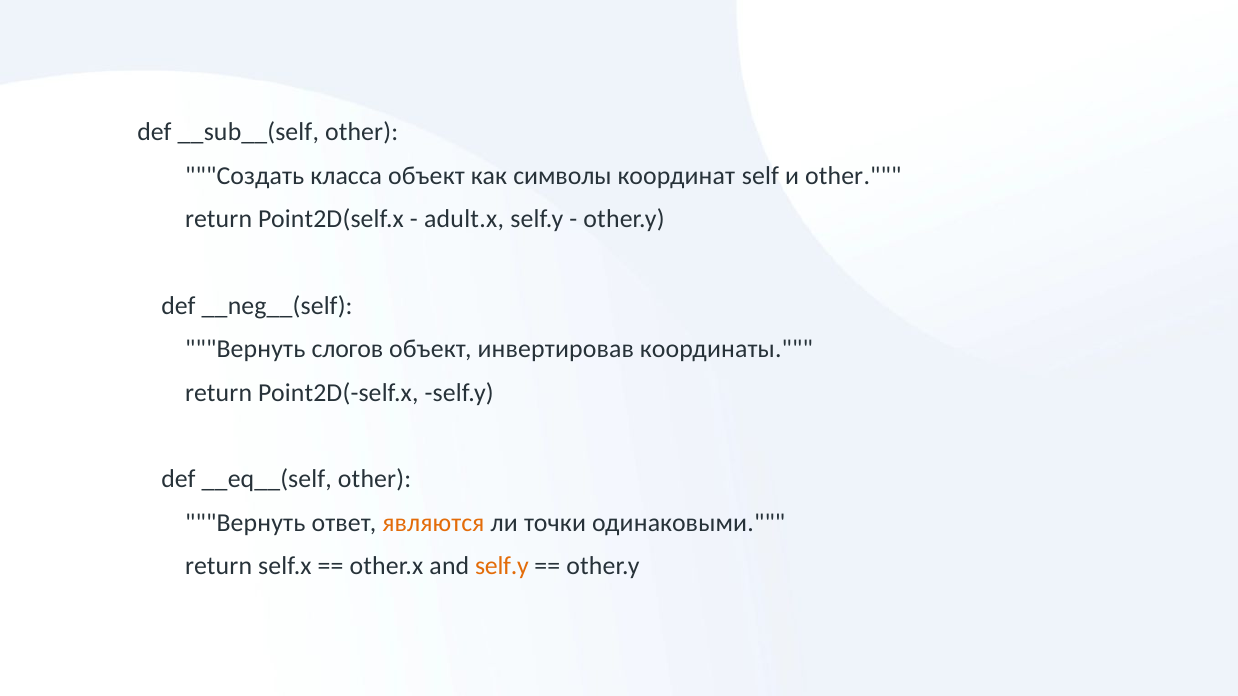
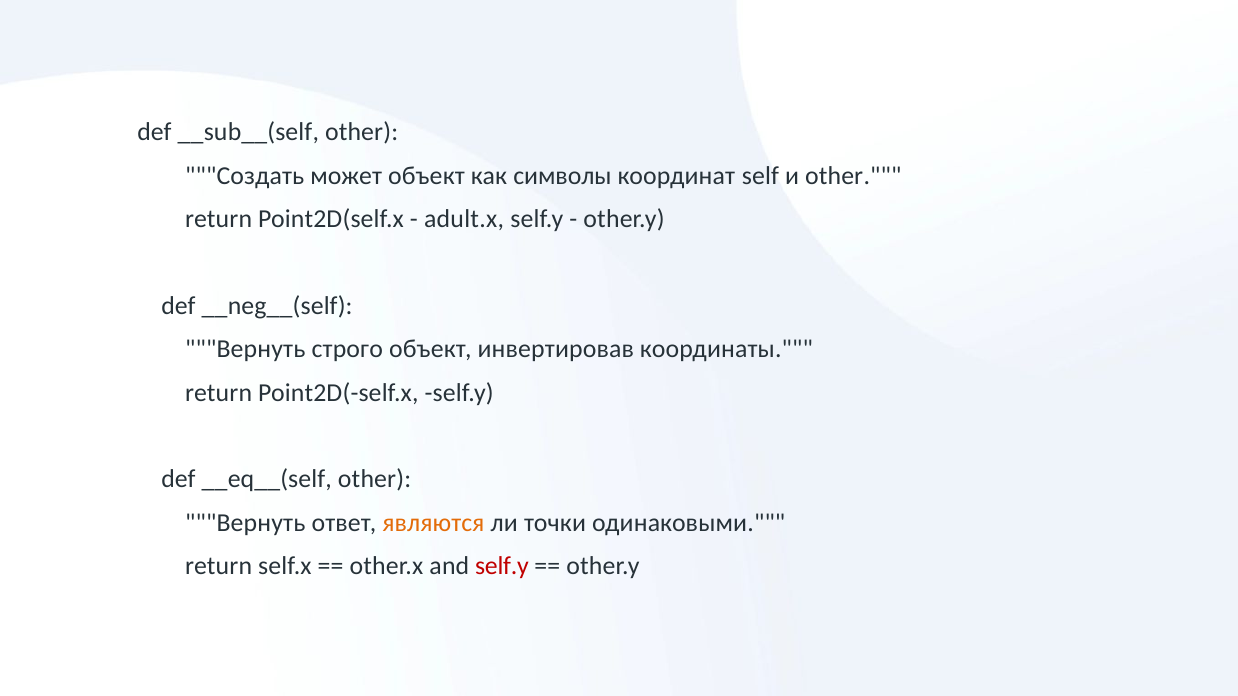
класса: класса -> может
слогов: слогов -> строго
self.y at (502, 566) colour: orange -> red
